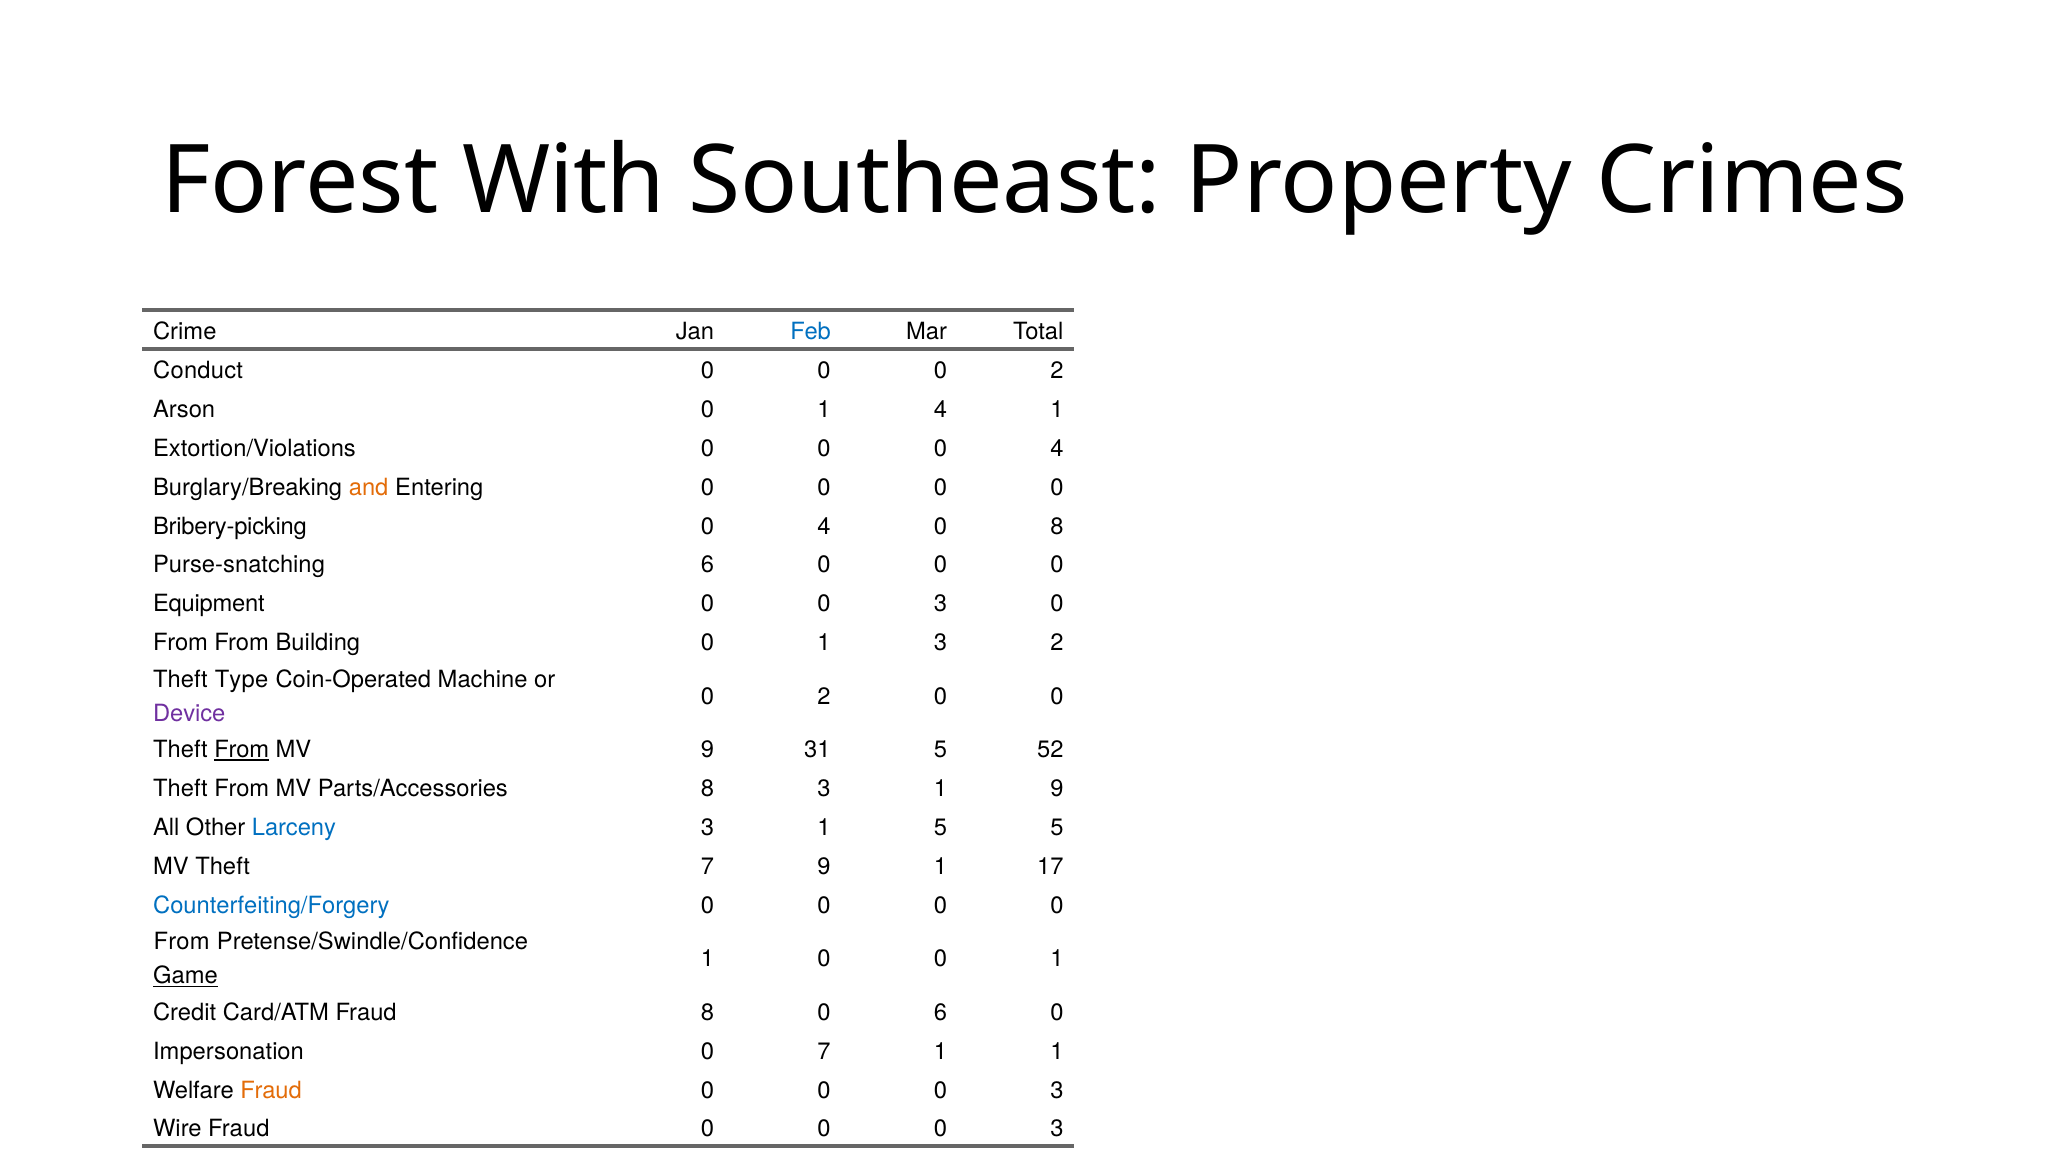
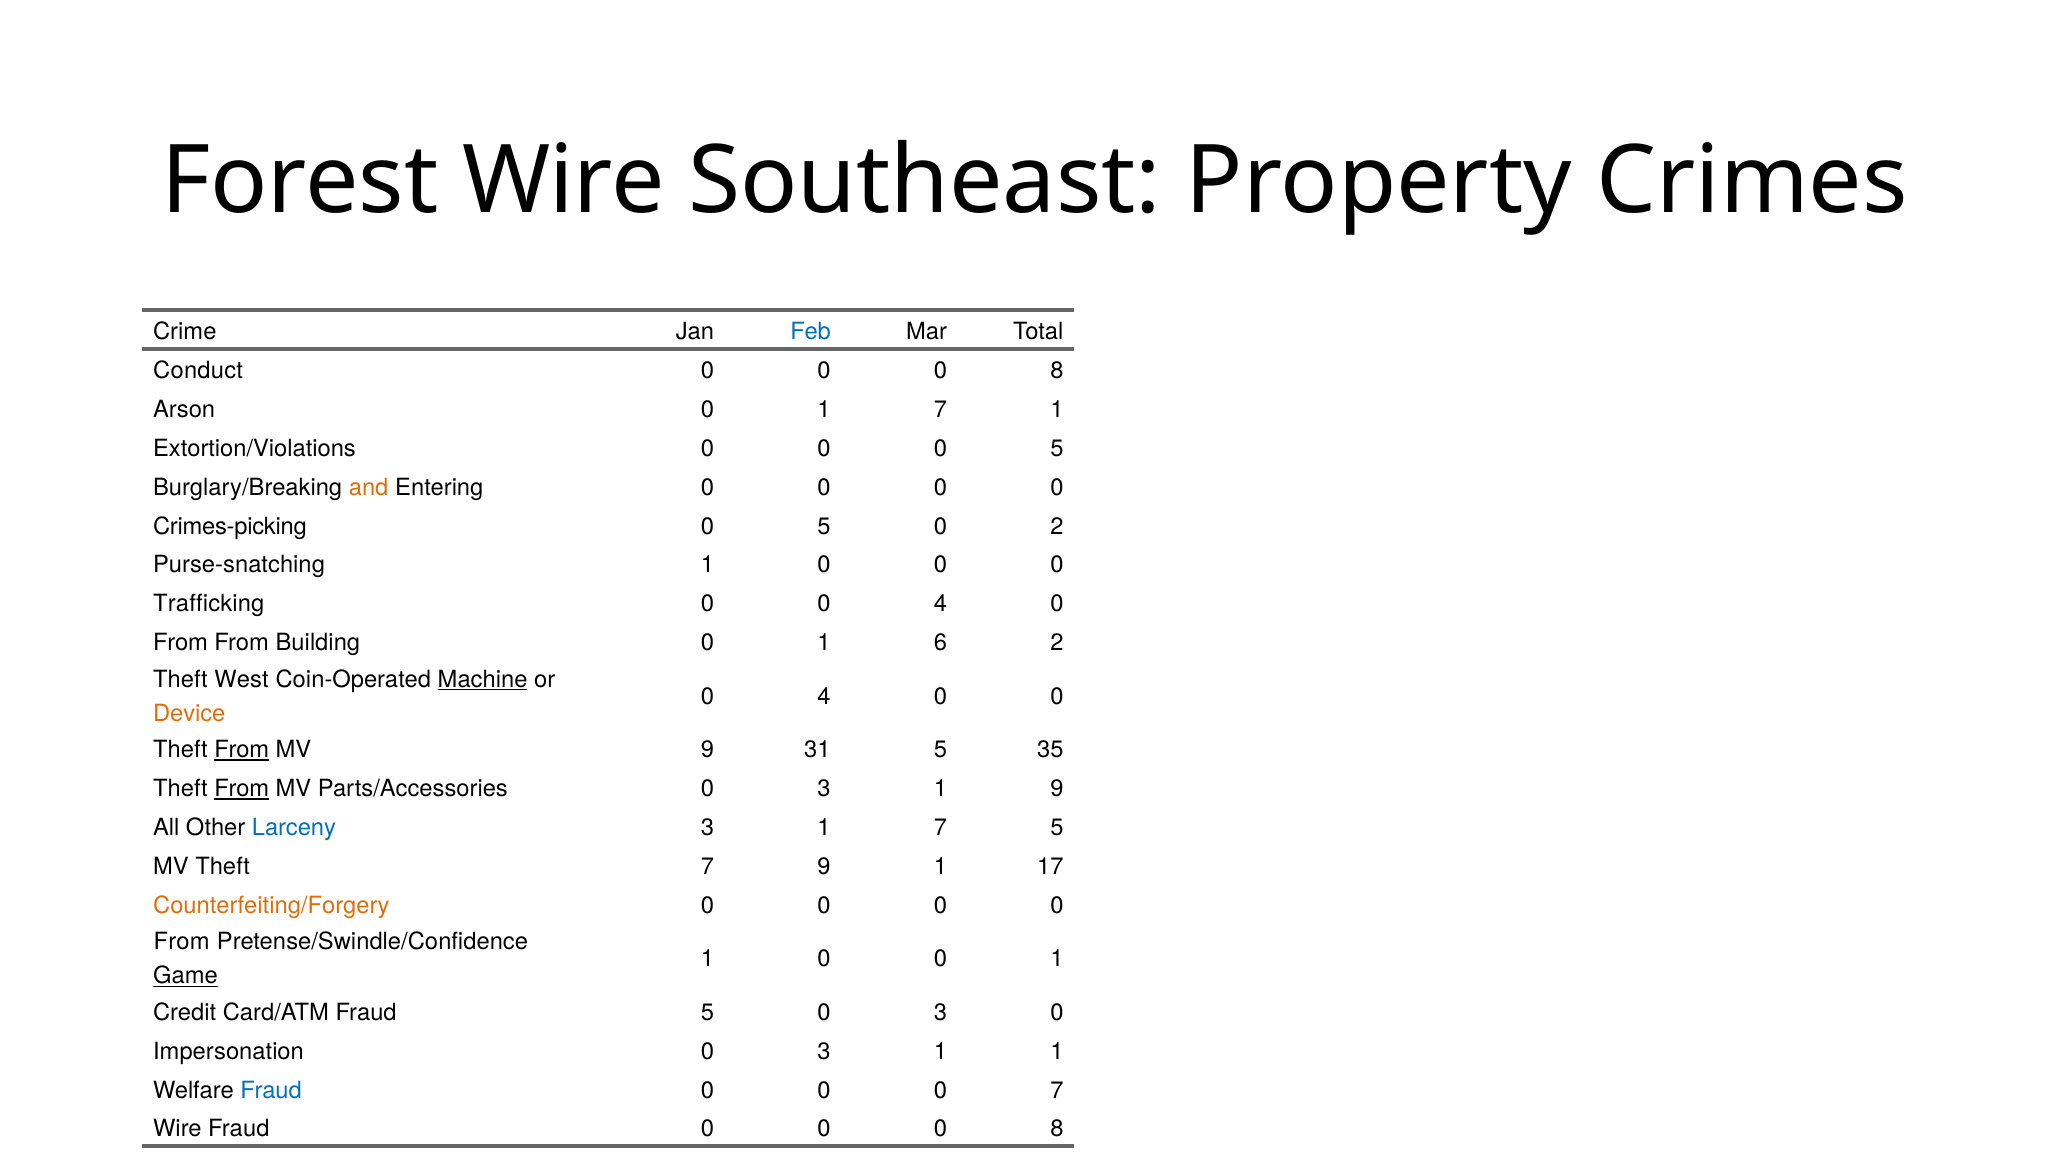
Forest With: With -> Wire
2 at (1057, 371): 2 -> 8
0 1 4: 4 -> 7
0 0 4: 4 -> 5
Bribery-picking: Bribery-picking -> Crimes-picking
4 at (824, 526): 4 -> 5
0 8: 8 -> 2
Purse-snatching 6: 6 -> 1
Equipment: Equipment -> Trafficking
3 at (940, 604): 3 -> 4
1 3: 3 -> 6
Type: Type -> West
Machine underline: none -> present
2 at (824, 696): 2 -> 4
Device colour: purple -> orange
52: 52 -> 35
From at (242, 789) underline: none -> present
Parts/Accessories 8: 8 -> 0
3 1 5: 5 -> 7
Counterfeiting/Forgery colour: blue -> orange
Fraud 8: 8 -> 5
6 at (940, 1013): 6 -> 3
Impersonation 0 7: 7 -> 3
Fraud at (271, 1090) colour: orange -> blue
3 at (1057, 1090): 3 -> 7
3 at (1057, 1129): 3 -> 8
